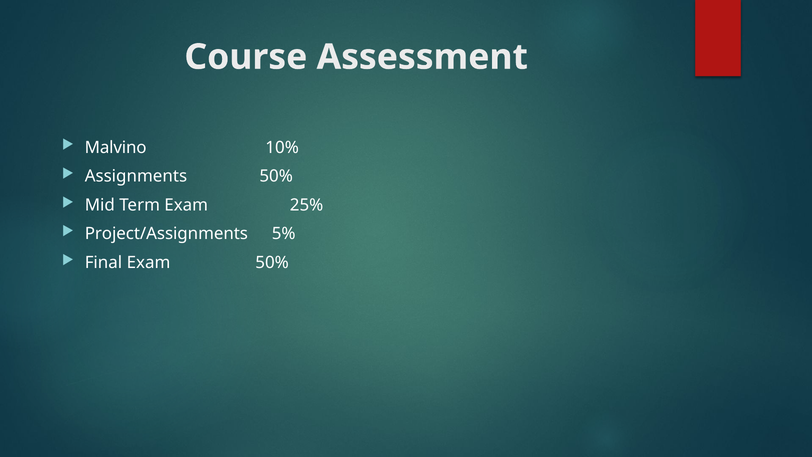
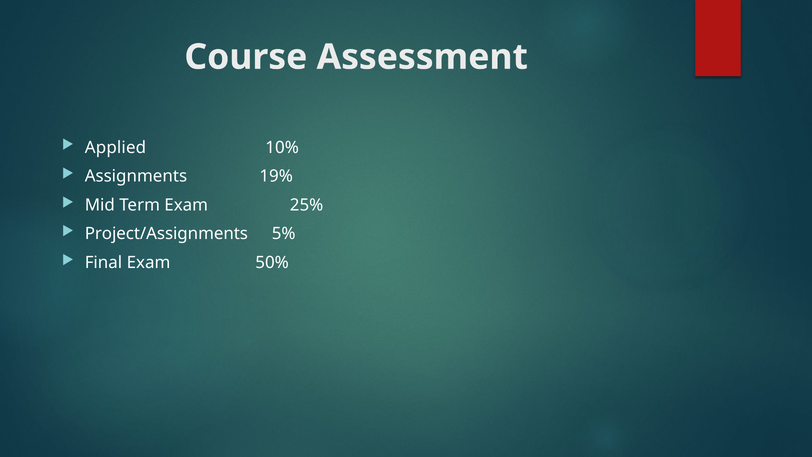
Malvino: Malvino -> Applied
Assignments 50%: 50% -> 19%
